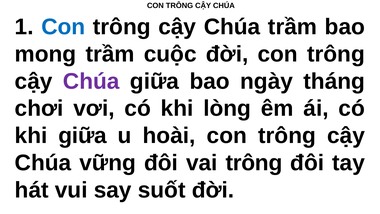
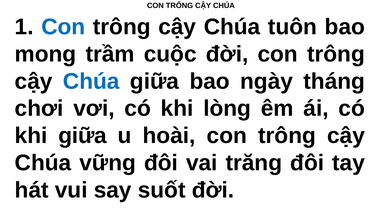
Chúa trầm: trầm -> tuôn
Chúa at (91, 81) colour: purple -> blue
vai trông: trông -> trăng
